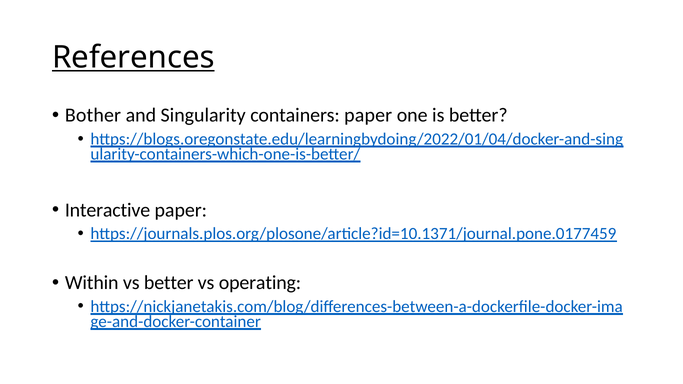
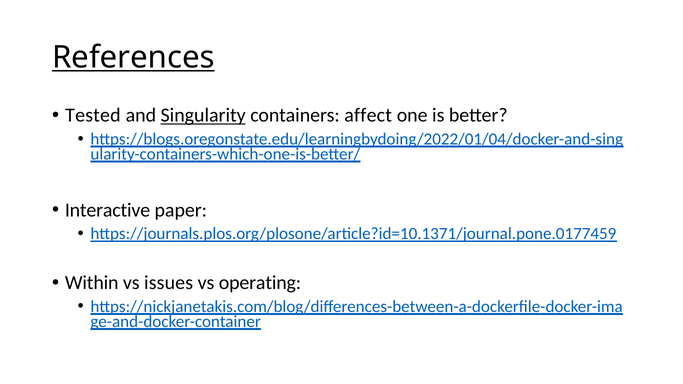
Bother: Bother -> Tested
Singularity underline: none -> present
containers paper: paper -> affect
vs better: better -> issues
